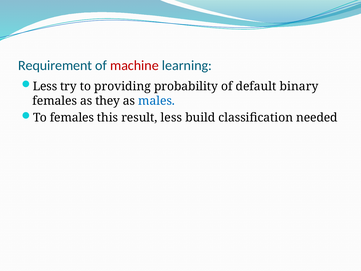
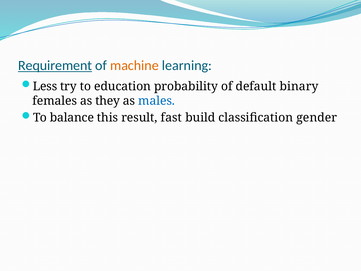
Requirement underline: none -> present
machine colour: red -> orange
providing: providing -> education
To females: females -> balance
result less: less -> fast
needed: needed -> gender
